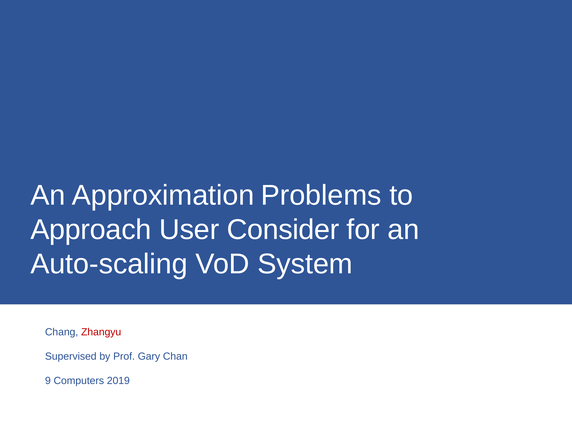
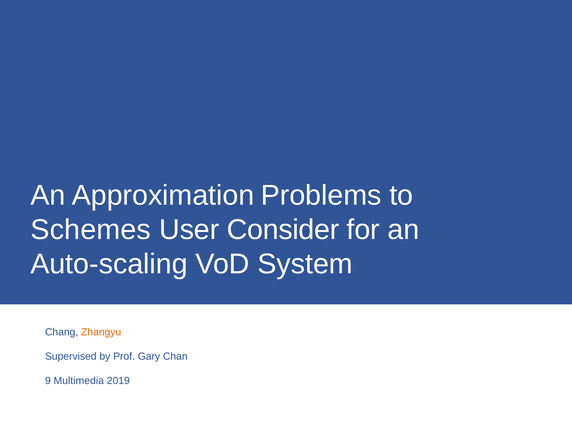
Approach: Approach -> Schemes
Zhangyu colour: red -> orange
Computers: Computers -> Multimedia
